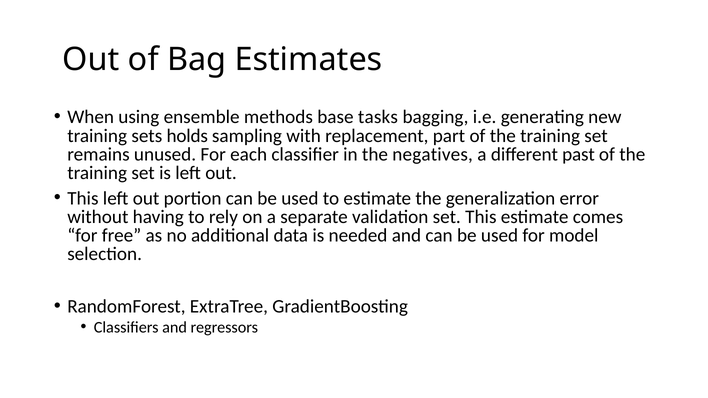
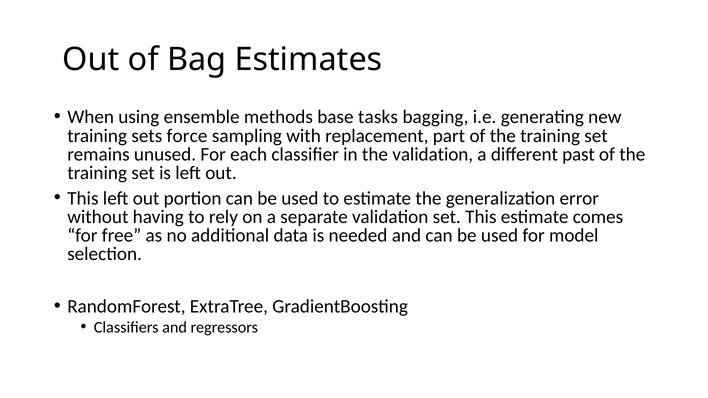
holds: holds -> force
the negatives: negatives -> validation
